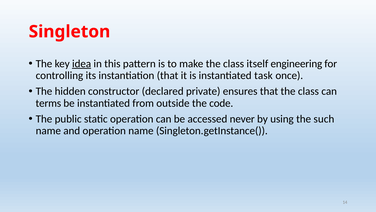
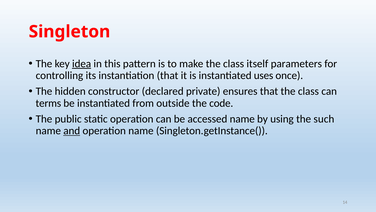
engineering: engineering -> parameters
task: task -> uses
accessed never: never -> name
and underline: none -> present
